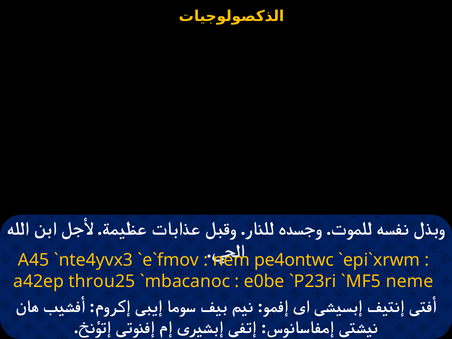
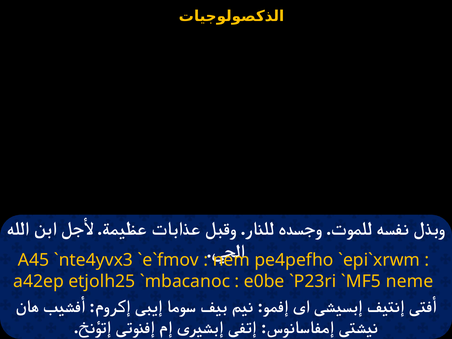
pe4ontwc: pe4ontwc -> pe4pefho
throu25: throu25 -> etjolh25
